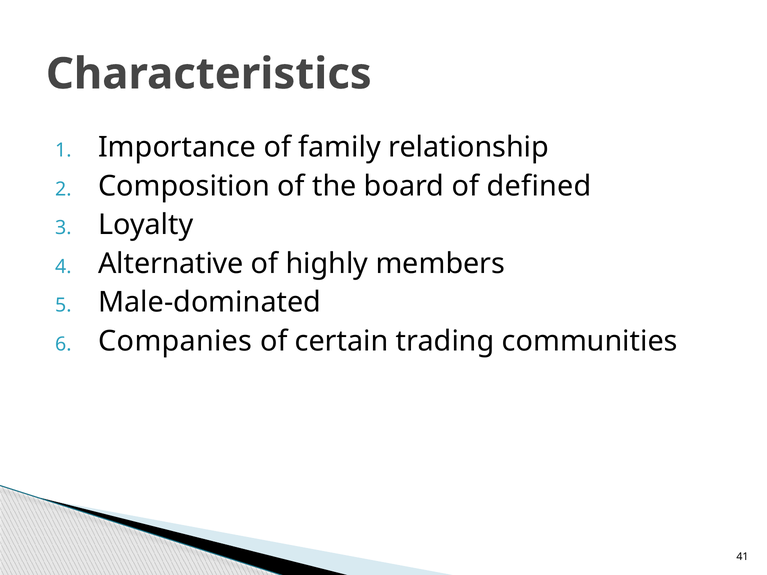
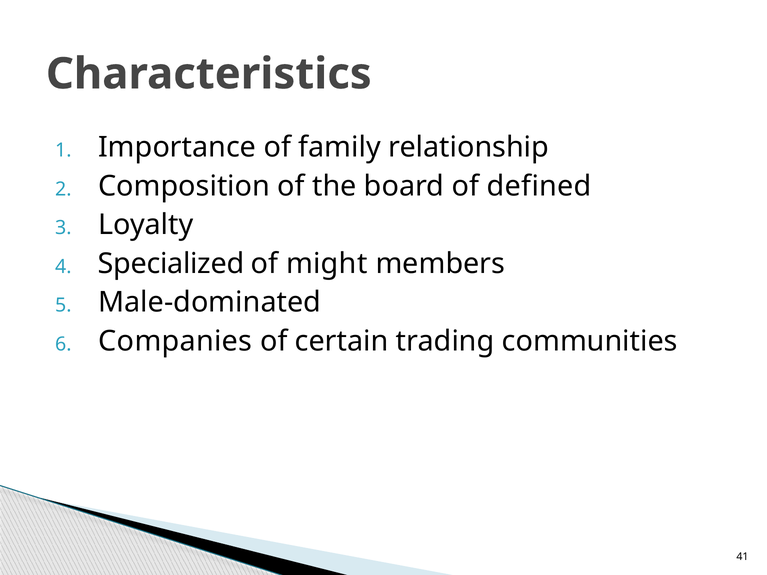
Alternative: Alternative -> Specialized
highly: highly -> might
